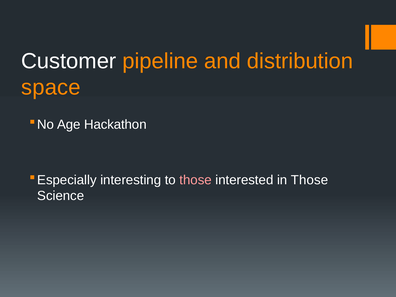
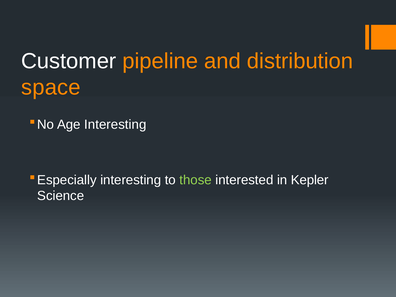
Age Hackathon: Hackathon -> Interesting
those at (196, 180) colour: pink -> light green
in Those: Those -> Kepler
